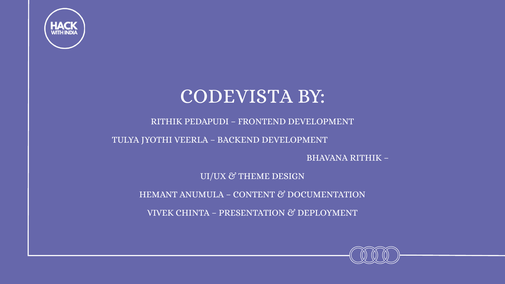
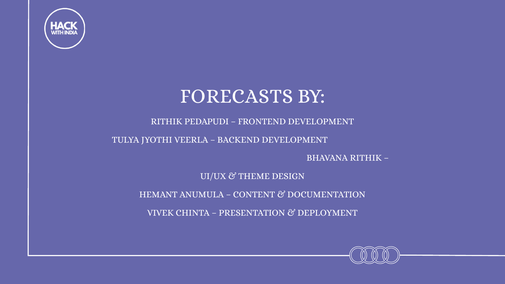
CODEVISTA: CODEVISTA -> FORECASTS
